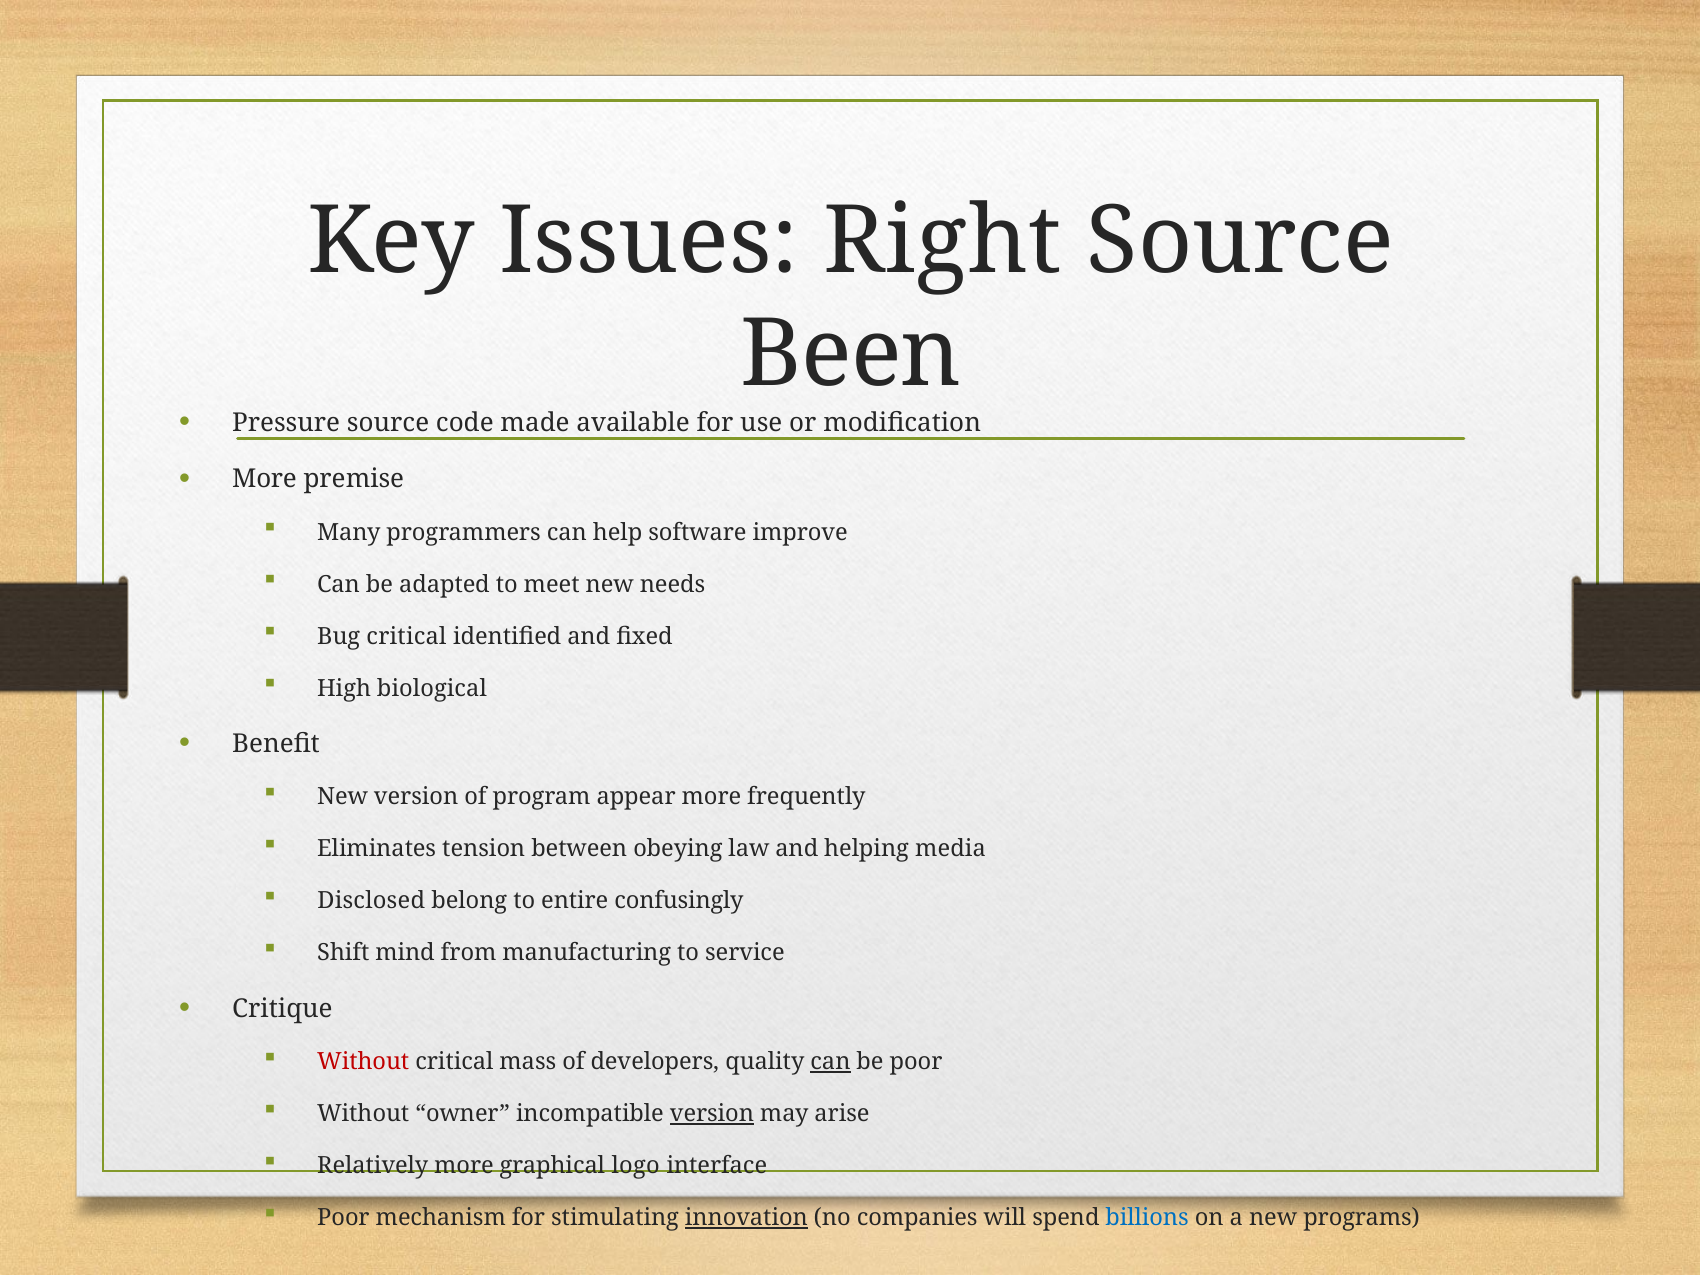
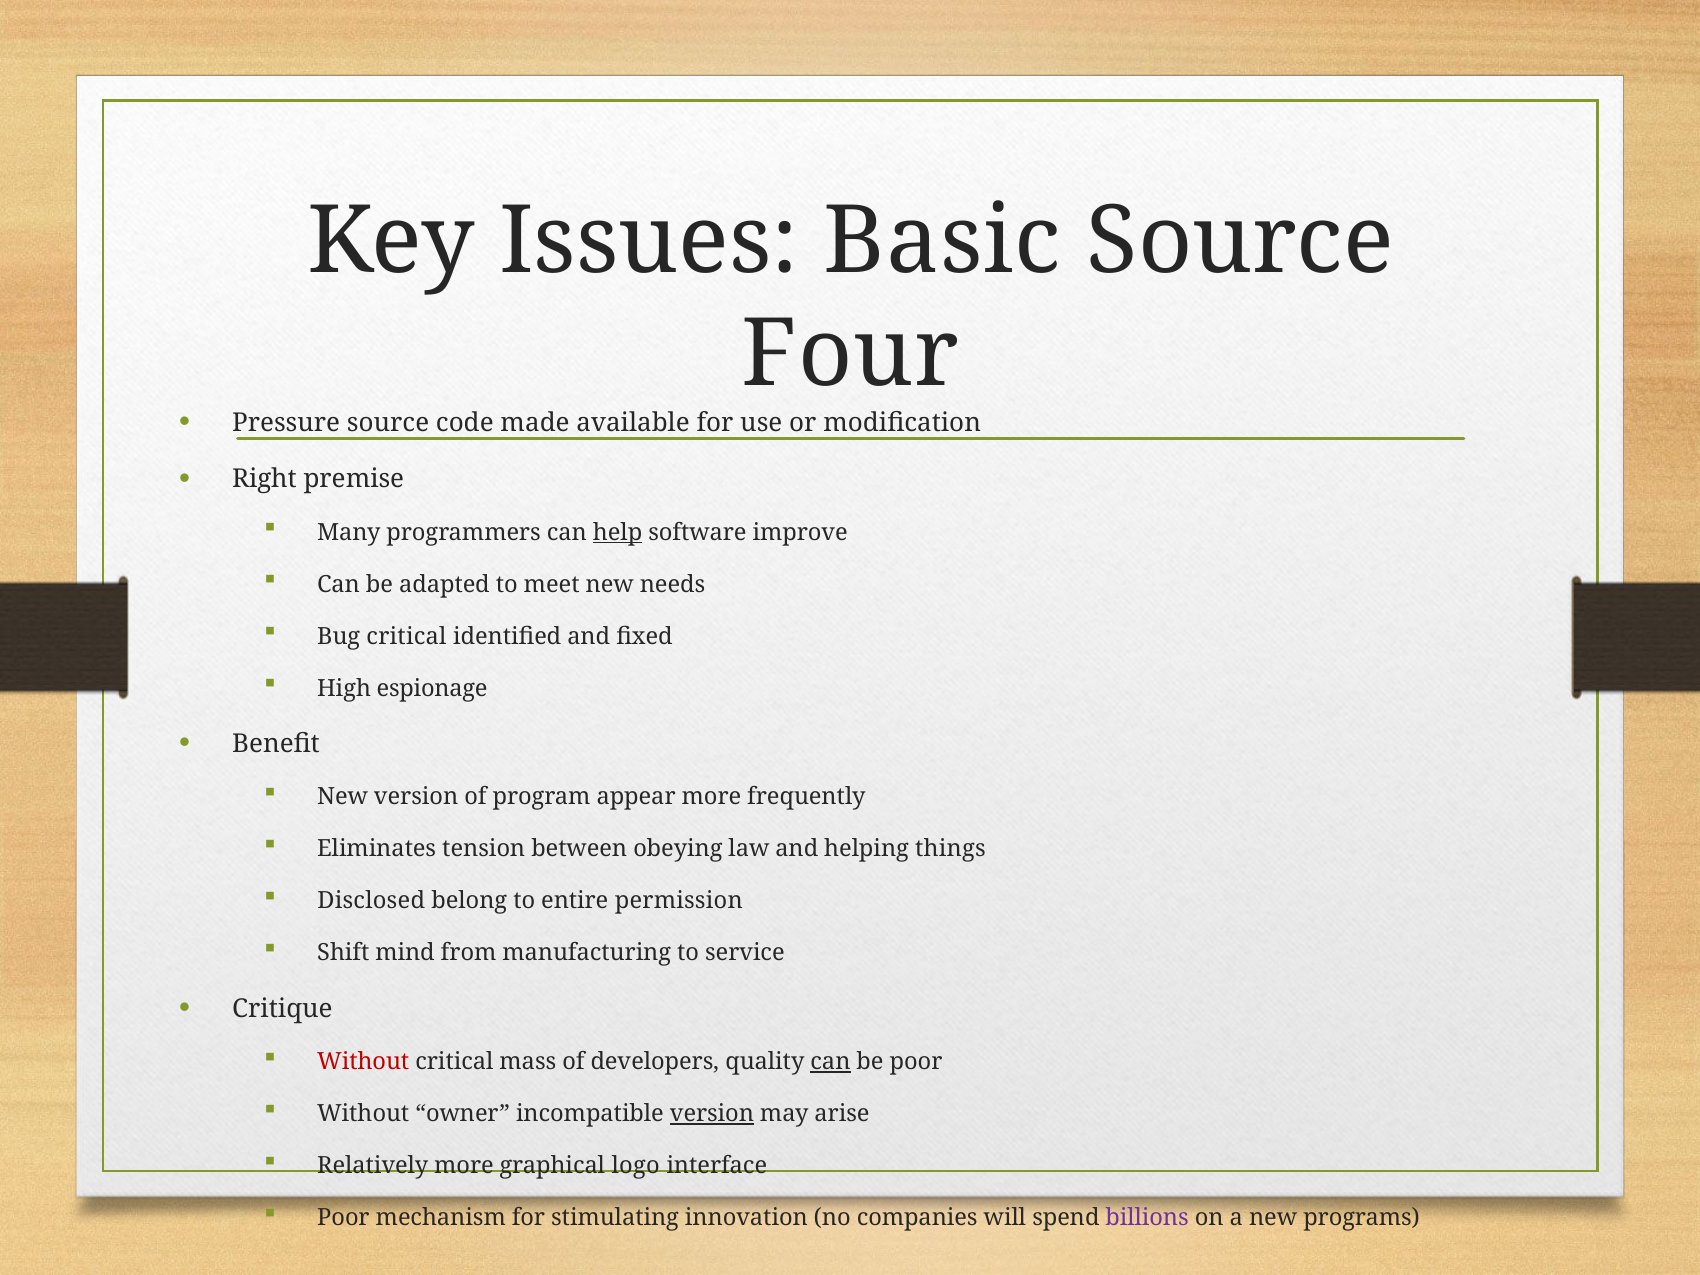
Right: Right -> Basic
Been: Been -> Four
More at (265, 479): More -> Right
help underline: none -> present
biological: biological -> espionage
media: media -> things
confusingly: confusingly -> permission
innovation underline: present -> none
billions colour: blue -> purple
